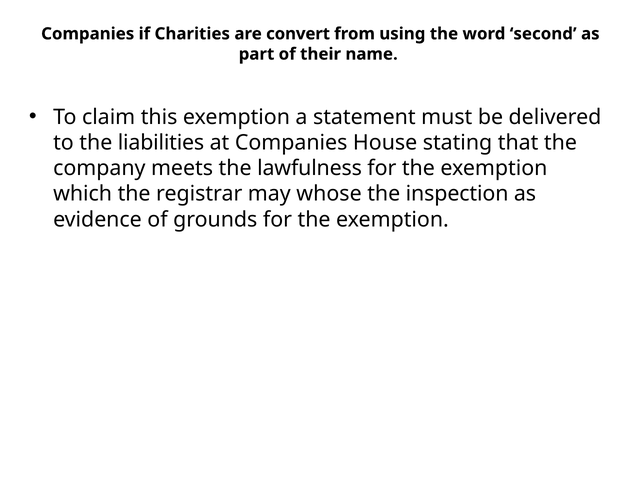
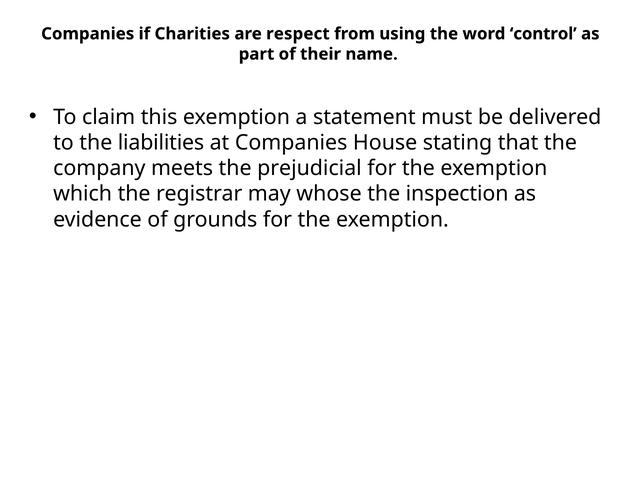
convert: convert -> respect
second: second -> control
lawfulness: lawfulness -> prejudicial
